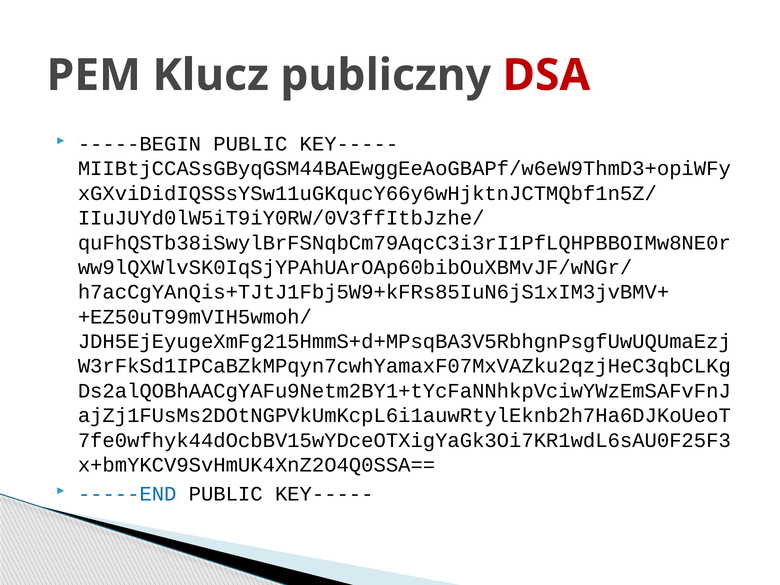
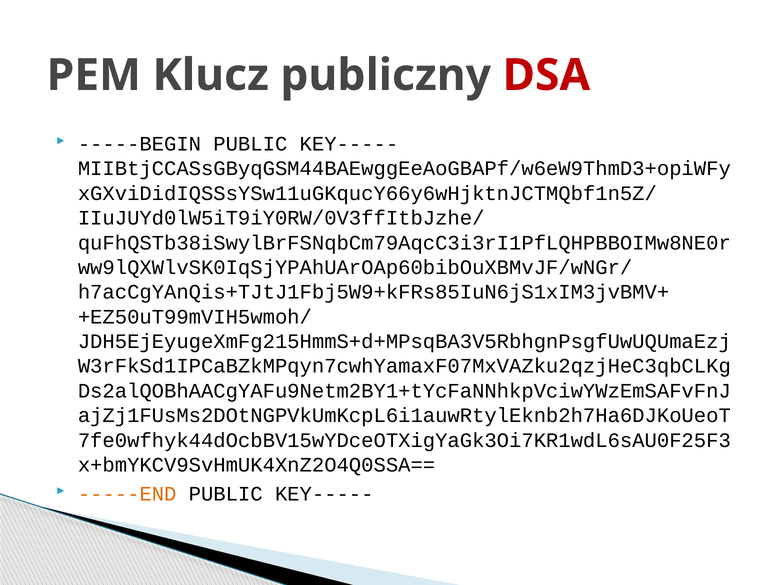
-----END colour: blue -> orange
